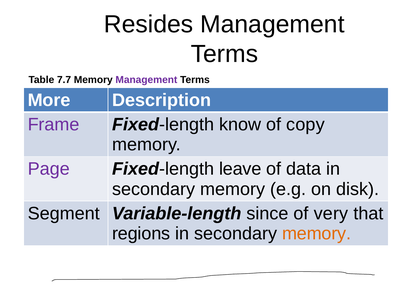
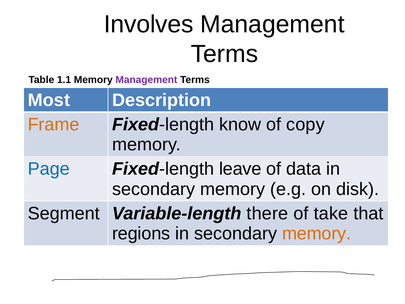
Resides: Resides -> Involves
7.7: 7.7 -> 1.1
More: More -> Most
Frame colour: purple -> orange
Page colour: purple -> blue
since: since -> there
very: very -> take
